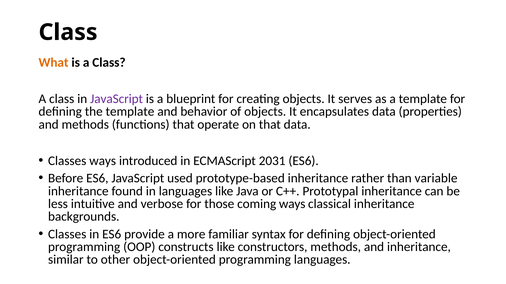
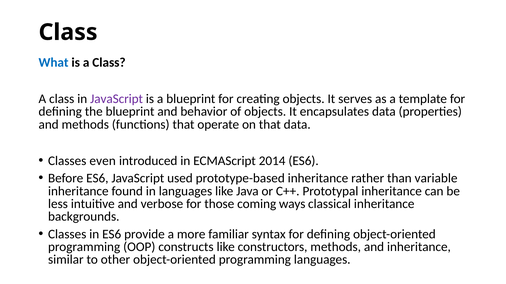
What colour: orange -> blue
the template: template -> blueprint
Classes ways: ways -> even
2031: 2031 -> 2014
